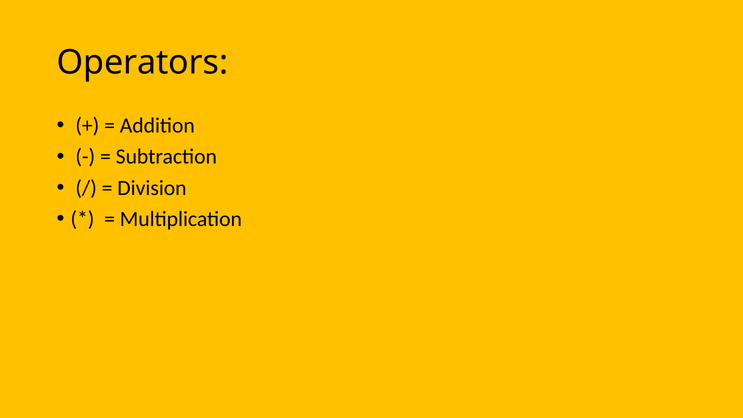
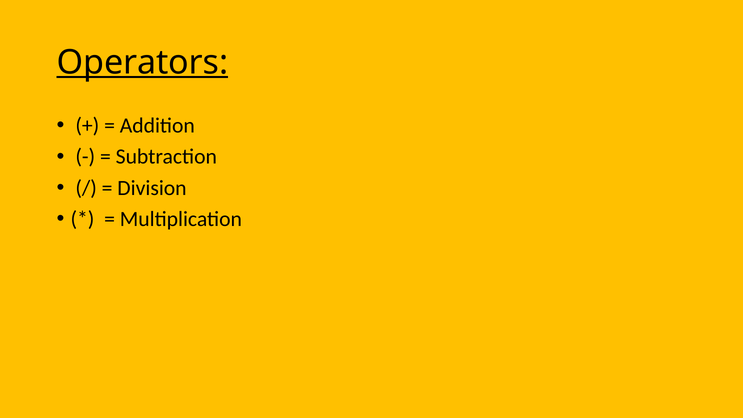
Operators underline: none -> present
